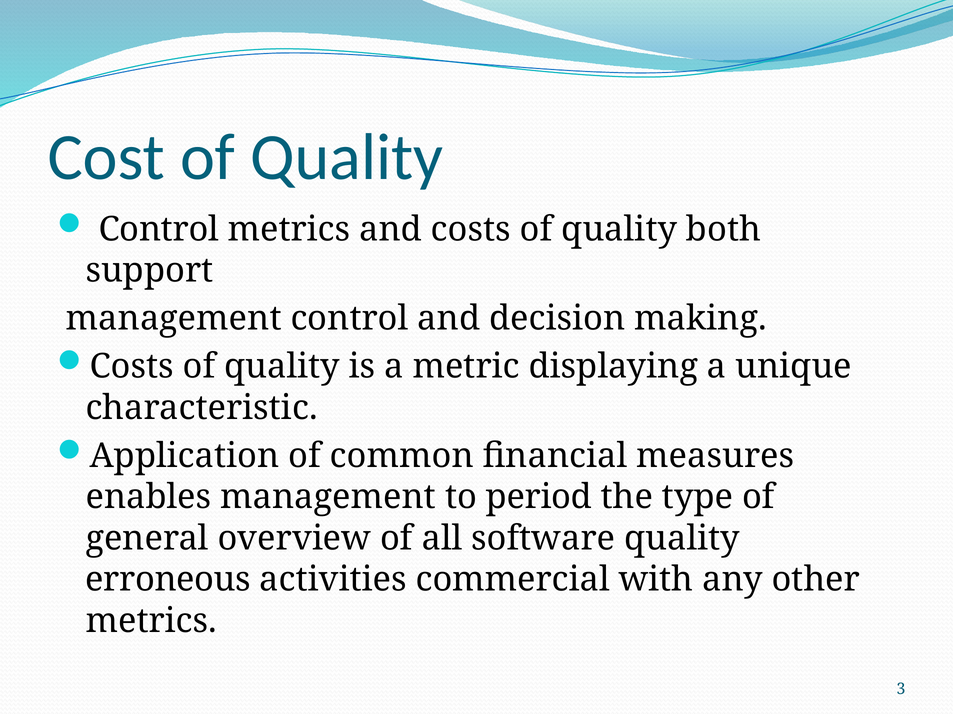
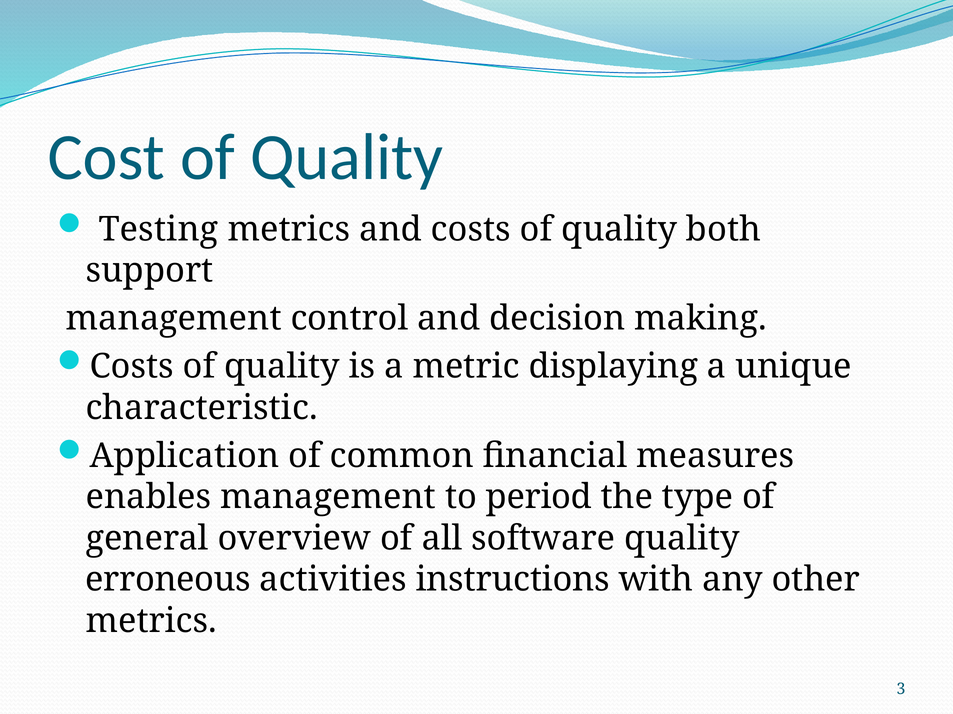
Control at (159, 229): Control -> Testing
commercial: commercial -> instructions
